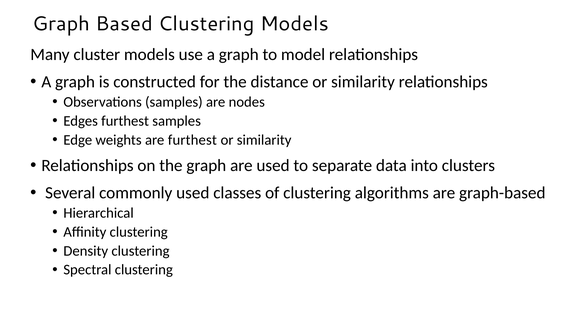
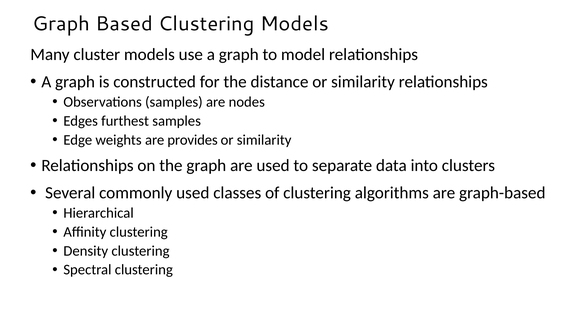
are furthest: furthest -> provides
